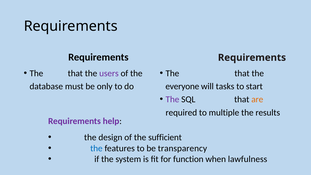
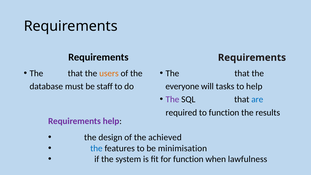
users colour: purple -> orange
only: only -> staff
to start: start -> help
are colour: orange -> blue
to multiple: multiple -> function
sufficient: sufficient -> achieved
transparency: transparency -> minimisation
